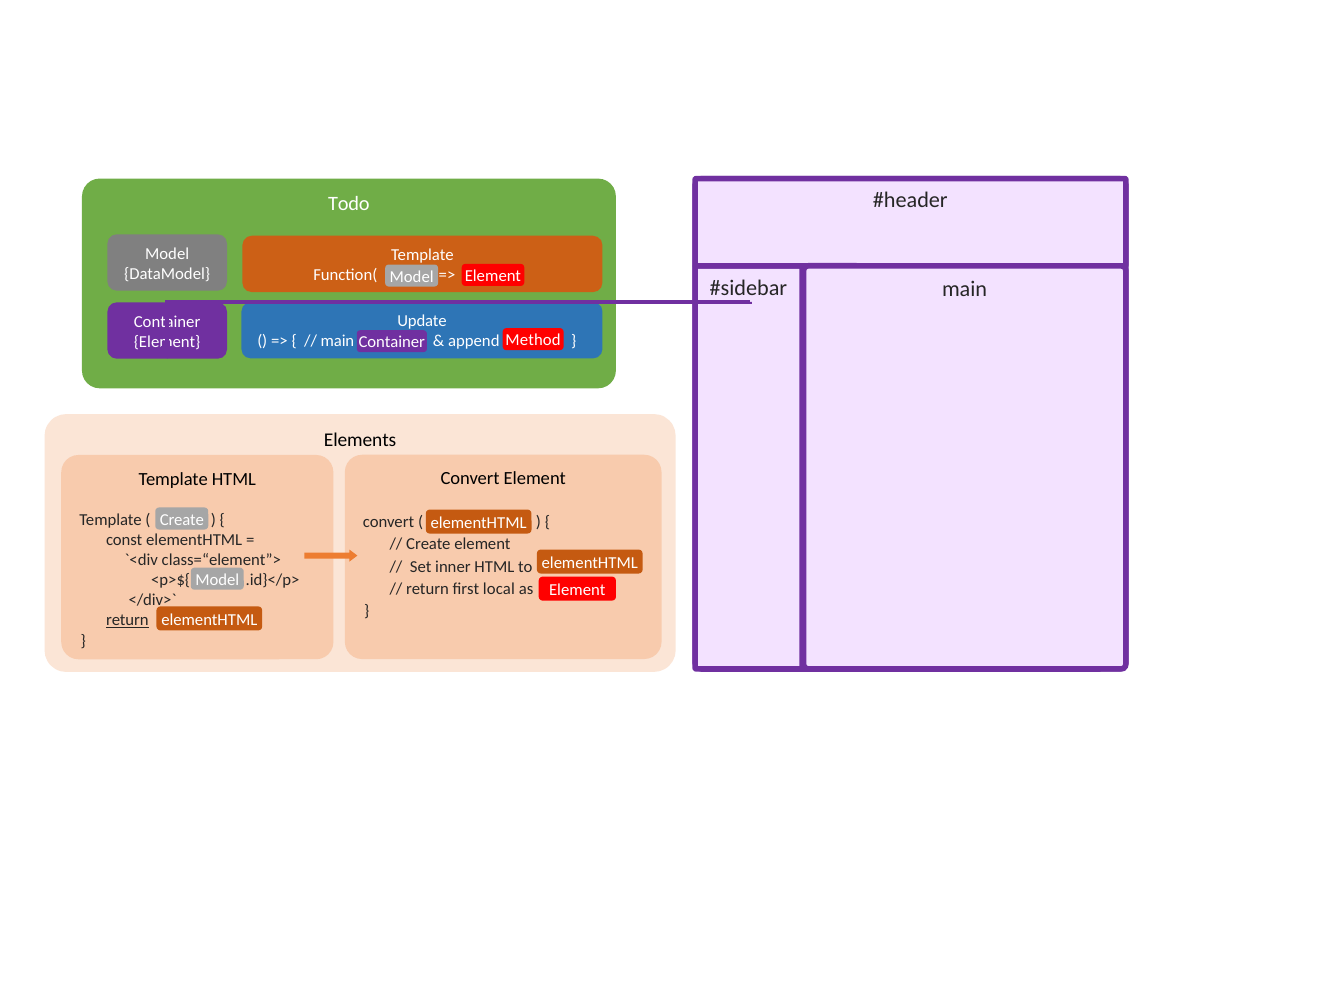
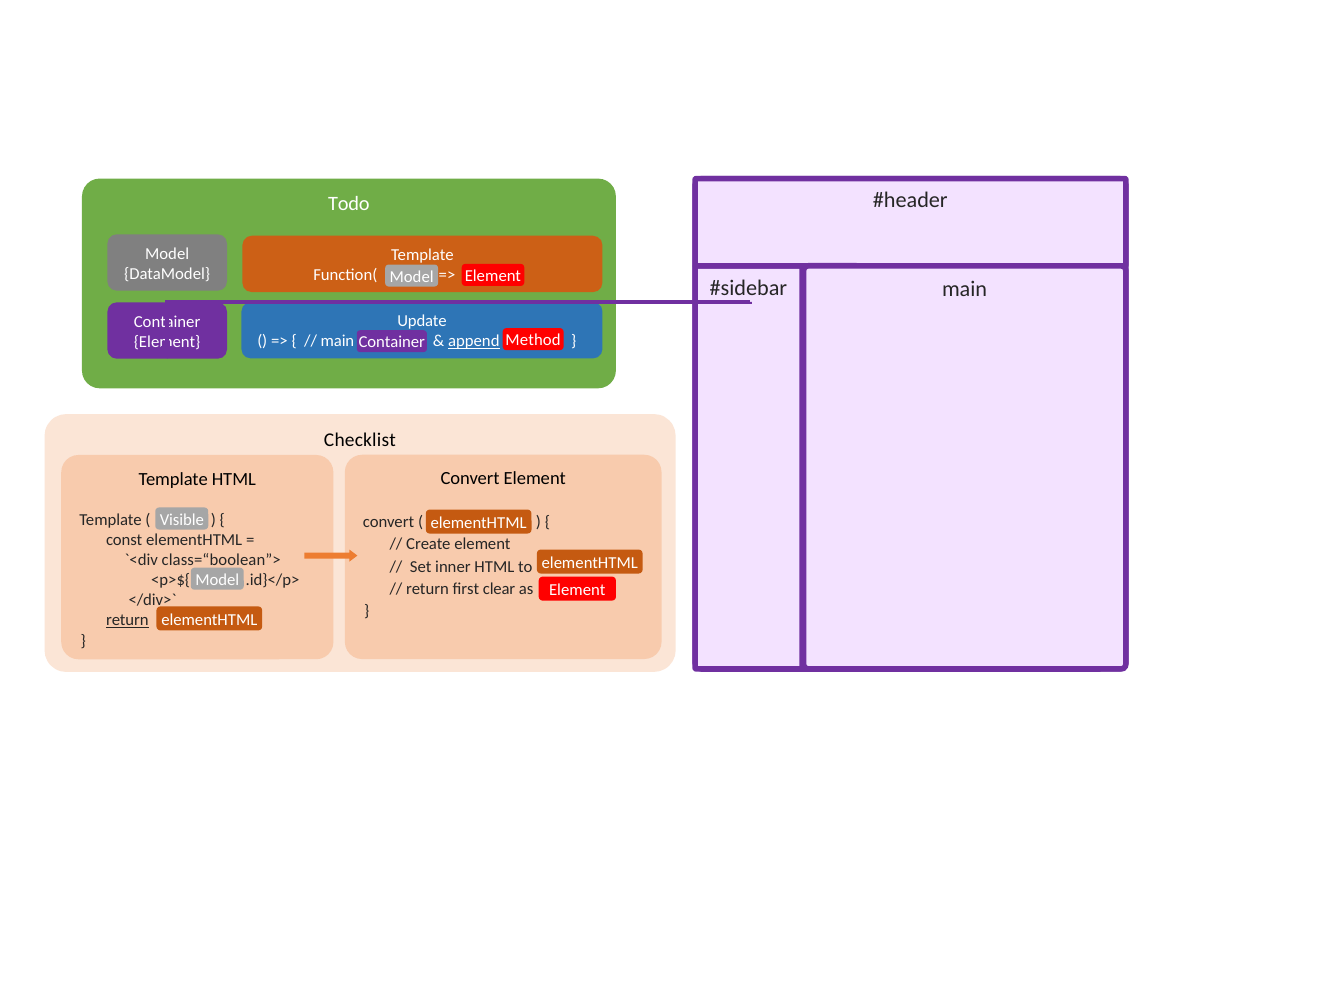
append underline: none -> present
Elements: Elements -> Checklist
Create at (182, 520): Create -> Visible
class=“element”>: class=“element”> -> class=“boolean”>
local: local -> clear
